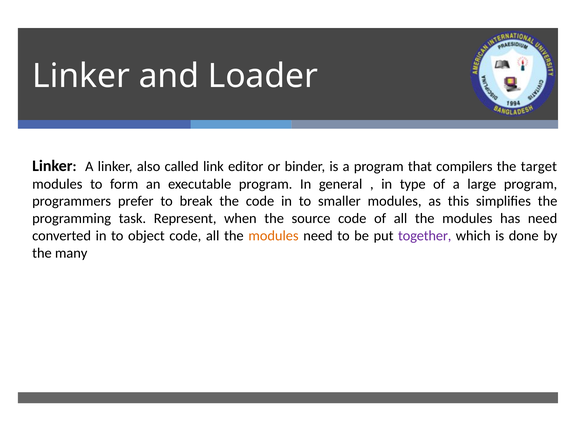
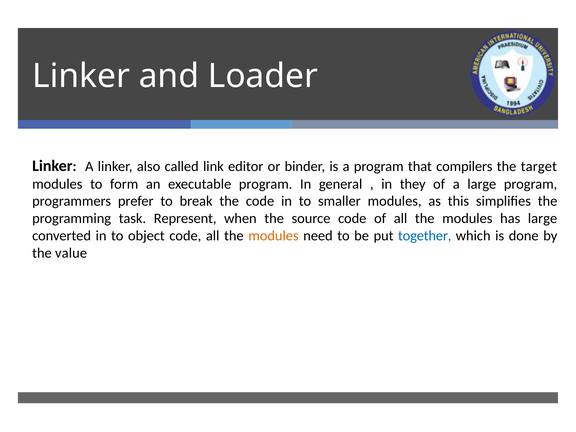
type: type -> they
has need: need -> large
together colour: purple -> blue
many: many -> value
